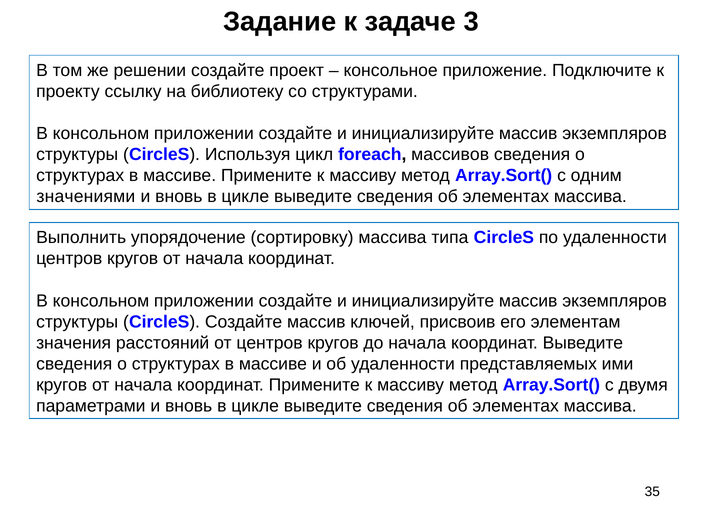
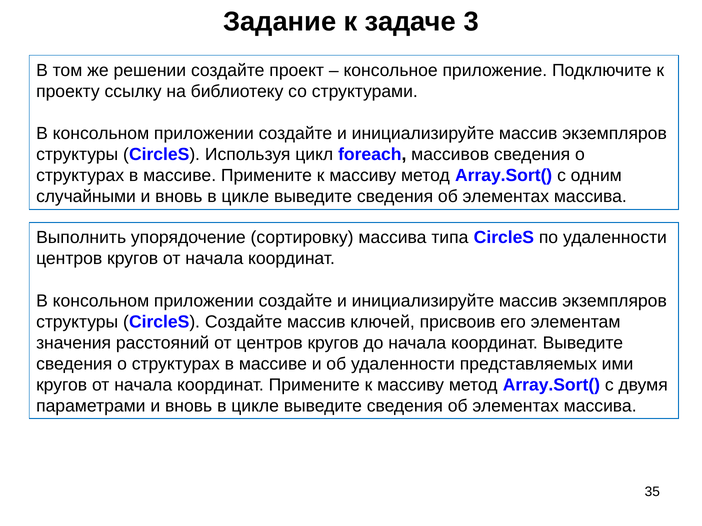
значениями: значениями -> случайными
